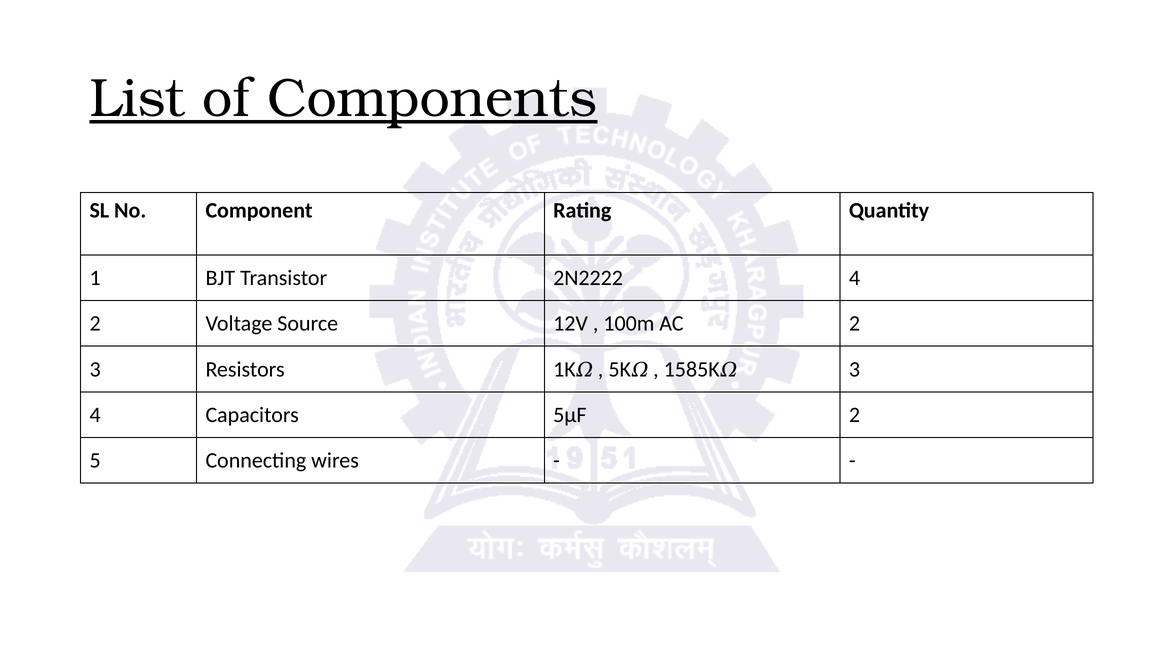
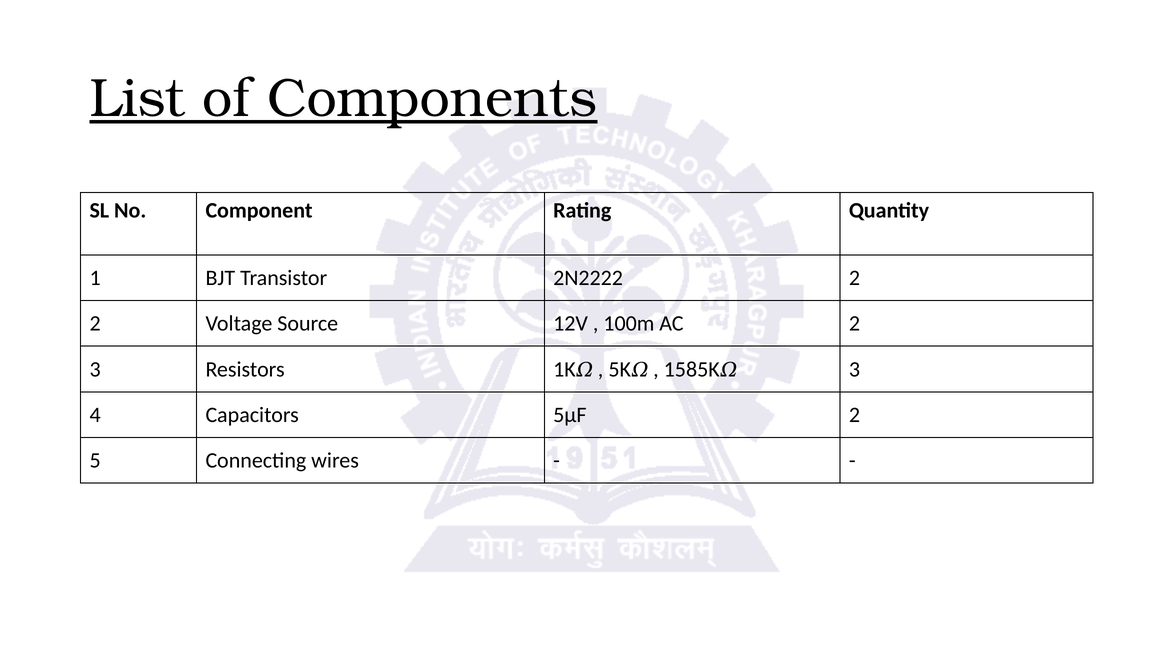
2N2222 4: 4 -> 2
